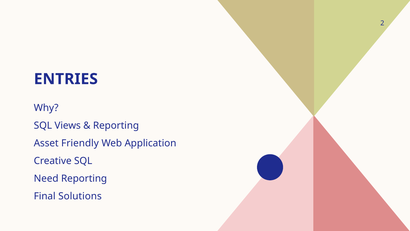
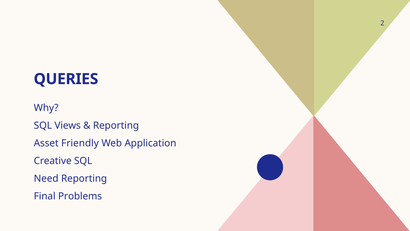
ENTRIES: ENTRIES -> QUERIES
Solutions: Solutions -> Problems
